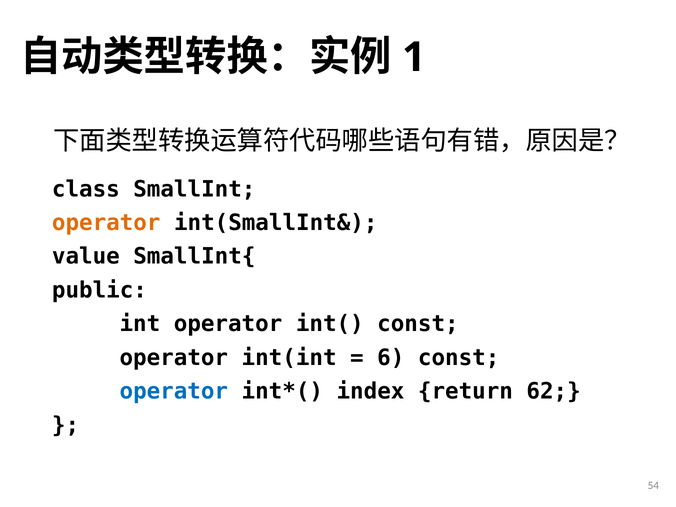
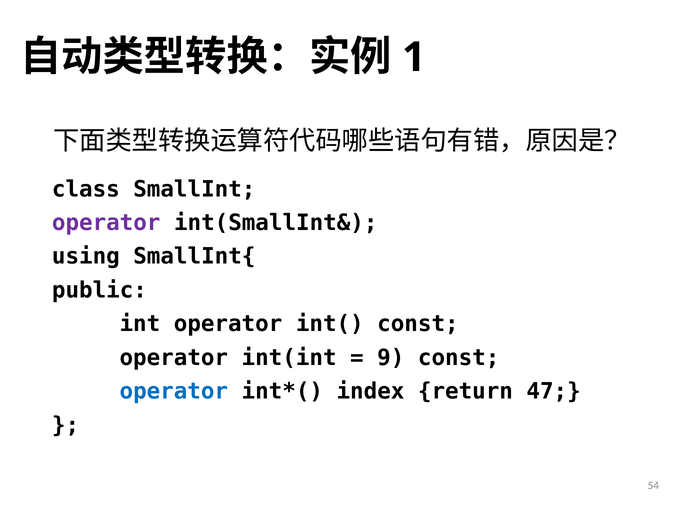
operator at (106, 223) colour: orange -> purple
value: value -> using
6: 6 -> 9
62: 62 -> 47
